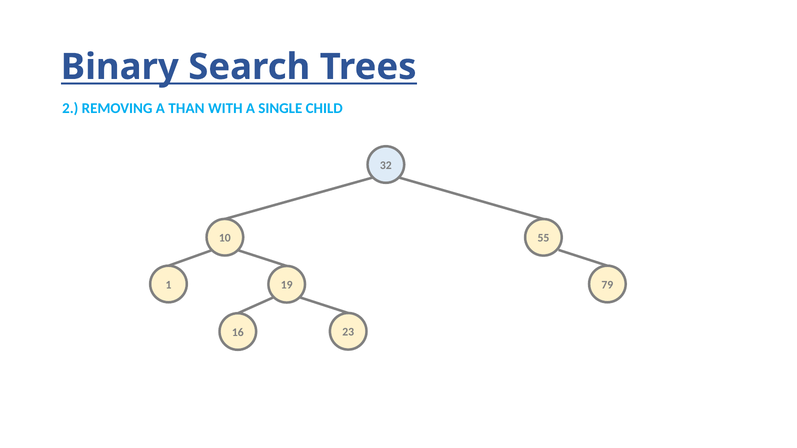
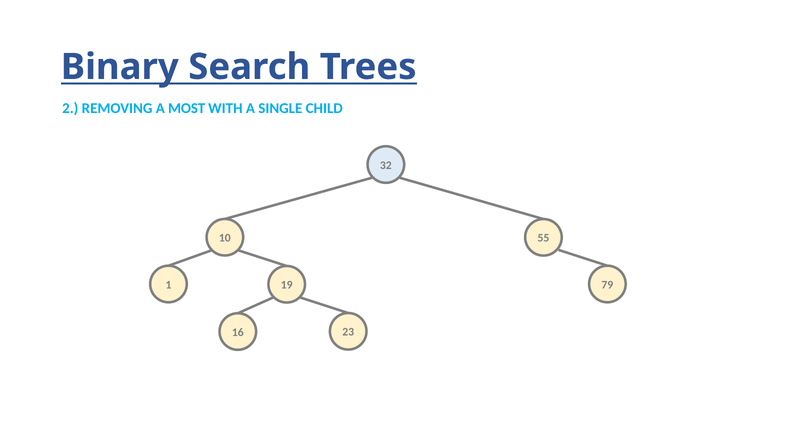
THAN: THAN -> MOST
